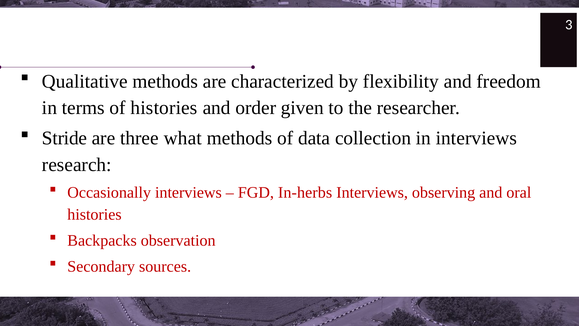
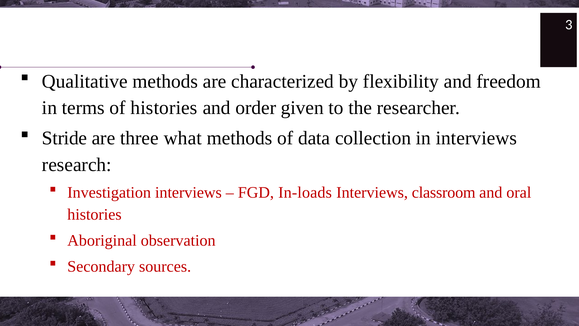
Occasionally: Occasionally -> Investigation
In-herbs: In-herbs -> In-loads
observing: observing -> classroom
Backpacks: Backpacks -> Aboriginal
